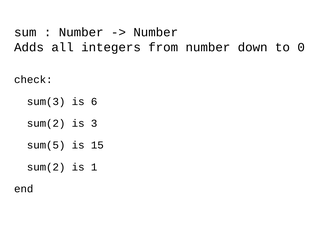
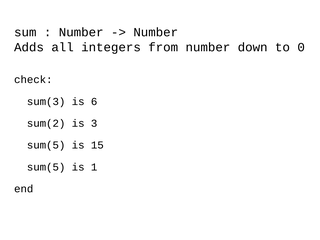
sum(2 at (46, 167): sum(2 -> sum(5
